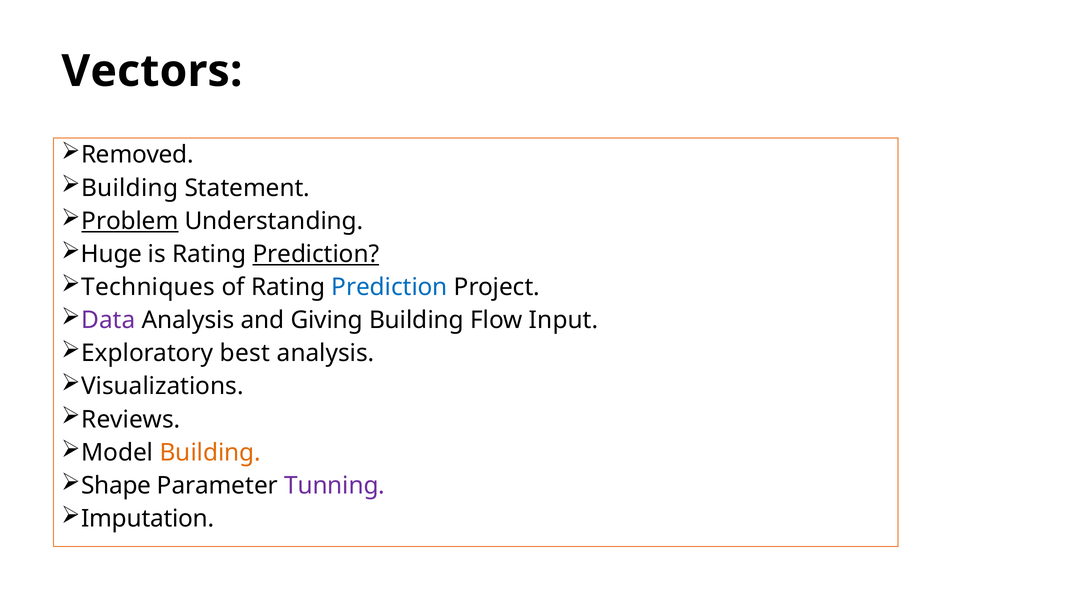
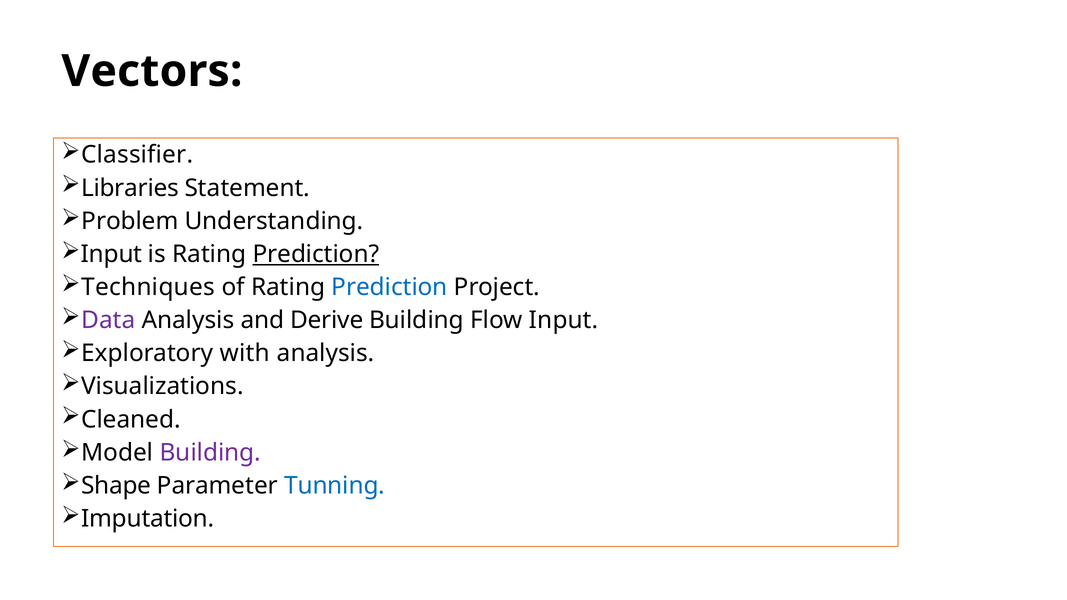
Removed: Removed -> Classifier
Building at (130, 188): Building -> Libraries
Problem underline: present -> none
Huge at (112, 254): Huge -> Input
Giving: Giving -> Derive
best: best -> with
Reviews: Reviews -> Cleaned
Building at (210, 453) colour: orange -> purple
Tunning colour: purple -> blue
